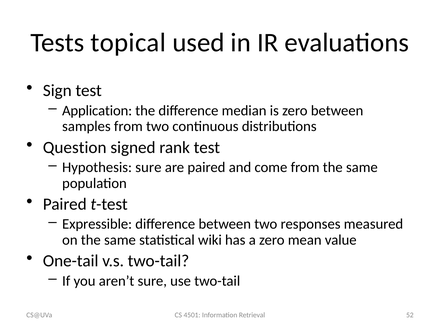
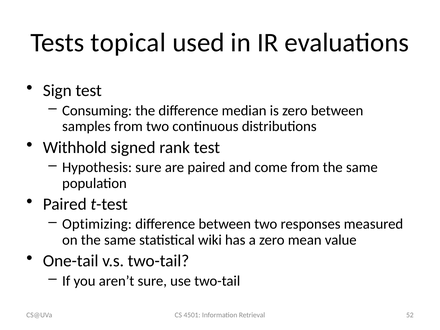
Application: Application -> Consuming
Question: Question -> Withhold
Expressible: Expressible -> Optimizing
